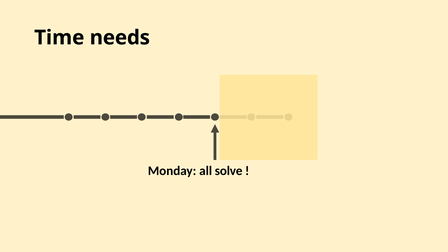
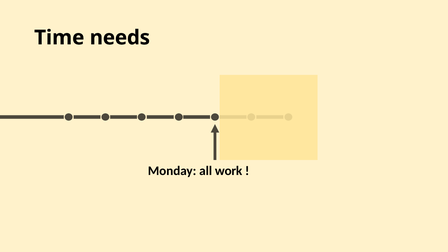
solve: solve -> work
